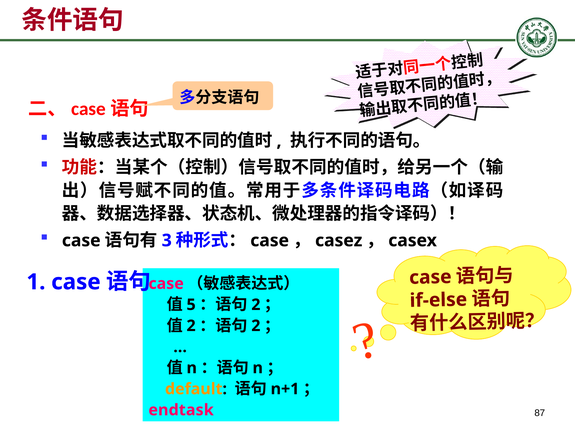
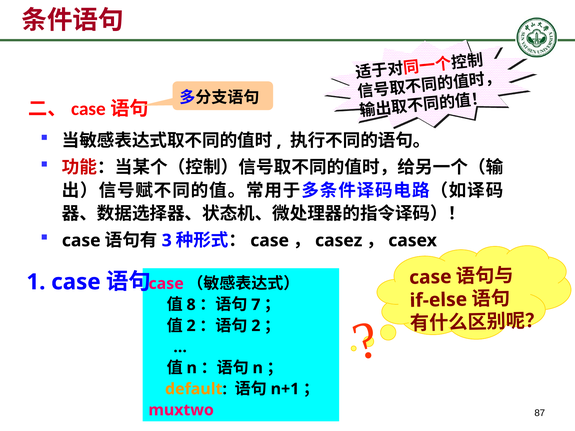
5: 5 -> 8
2 at (256, 305): 2 -> 7
endtask: endtask -> muxtwo
